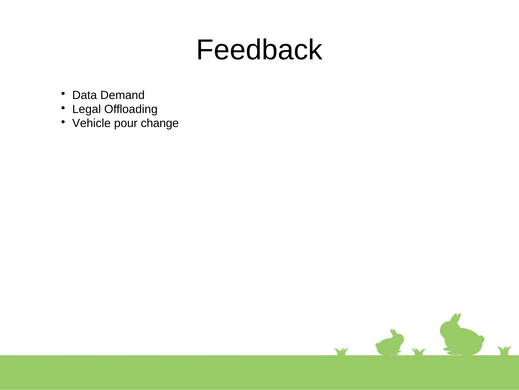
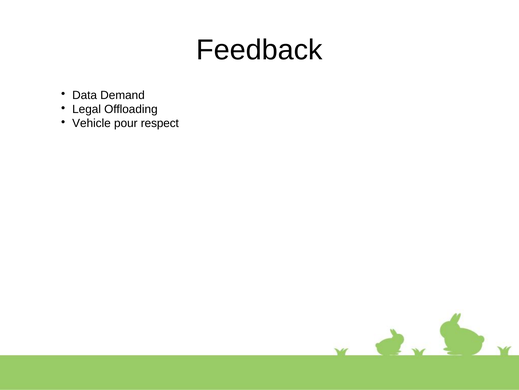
change: change -> respect
